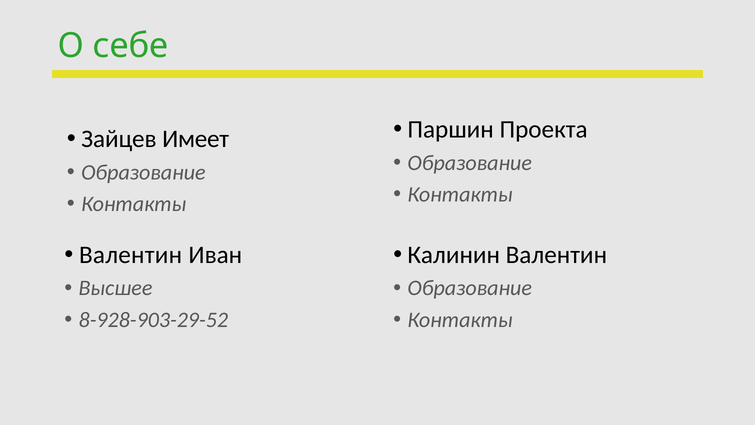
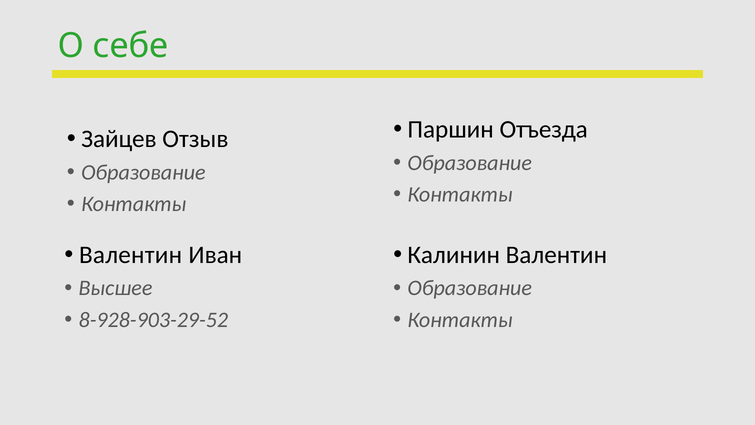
Проекта: Проекта -> Отъезда
Имеет: Имеет -> Отзыв
